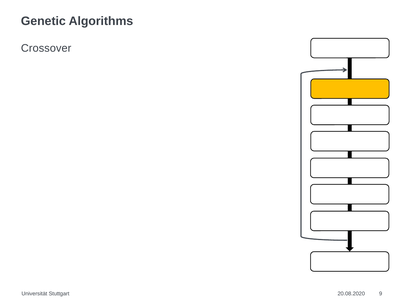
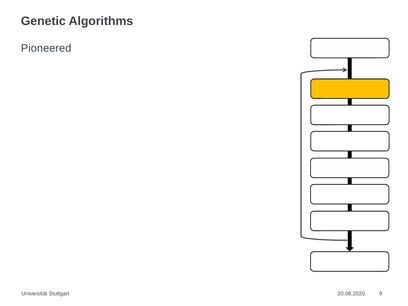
Crossover: Crossover -> Pioneered
